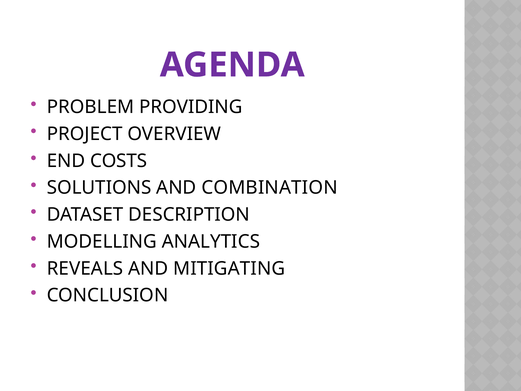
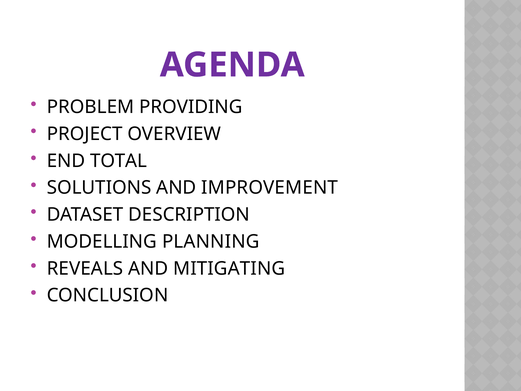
COSTS: COSTS -> TOTAL
COMBINATION: COMBINATION -> IMPROVEMENT
ANALYTICS: ANALYTICS -> PLANNING
